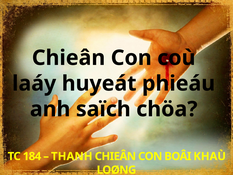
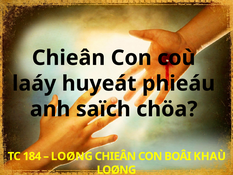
THANH at (72, 156): THANH -> LOØNG
